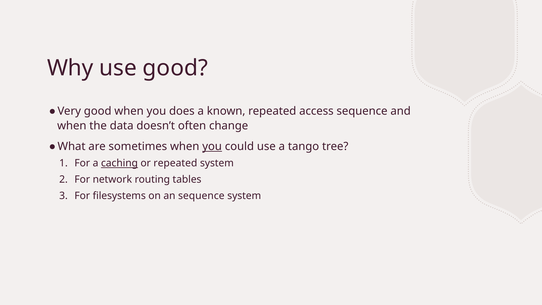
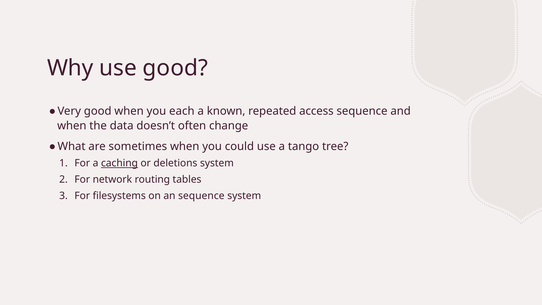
does: does -> each
you at (212, 146) underline: present -> none
or repeated: repeated -> deletions
